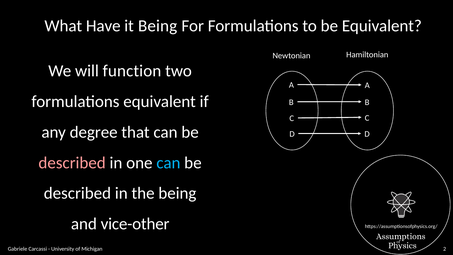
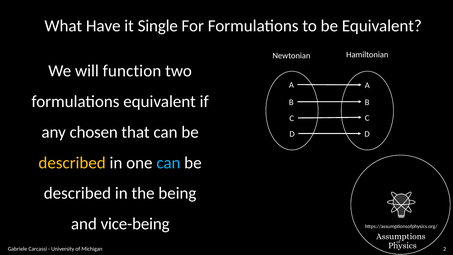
it Being: Being -> Single
degree: degree -> chosen
described at (72, 163) colour: pink -> yellow
vice-other: vice-other -> vice-being
